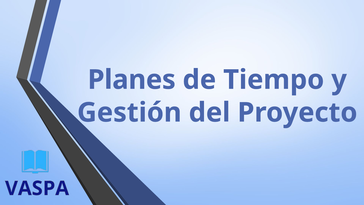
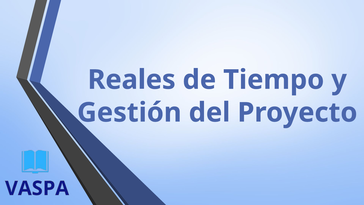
Planes: Planes -> Reales
